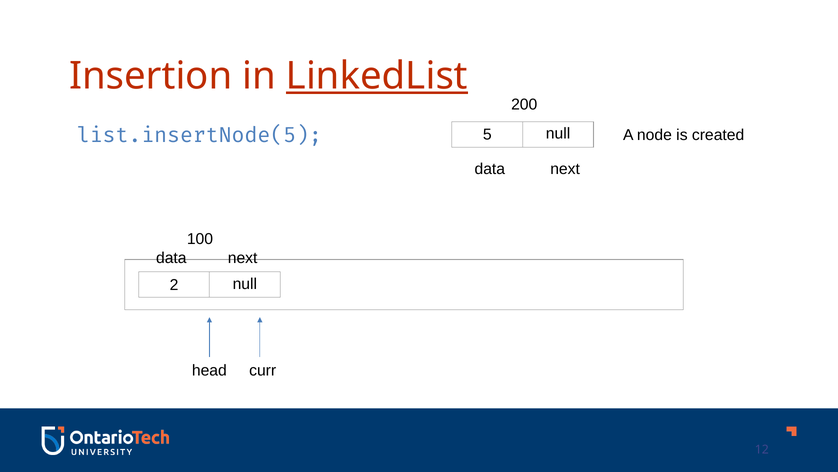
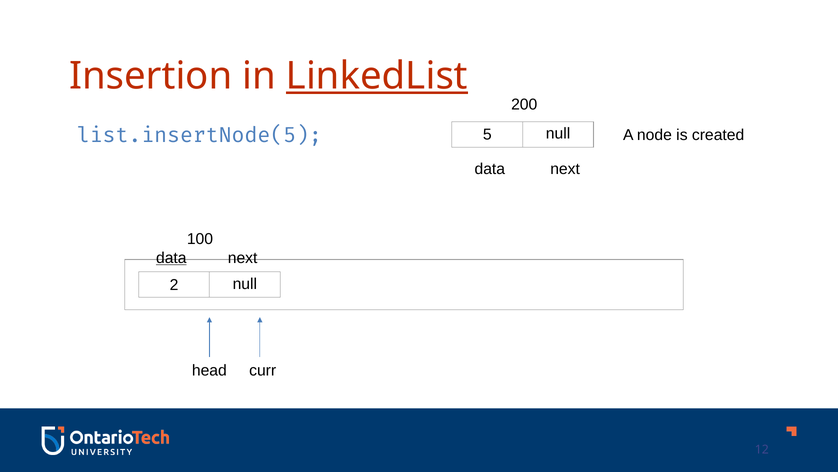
data at (171, 258) underline: none -> present
